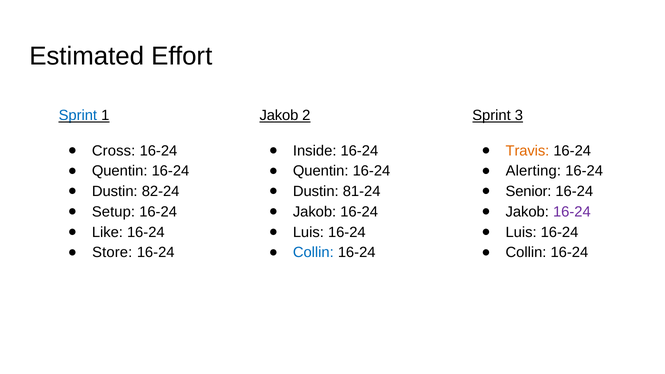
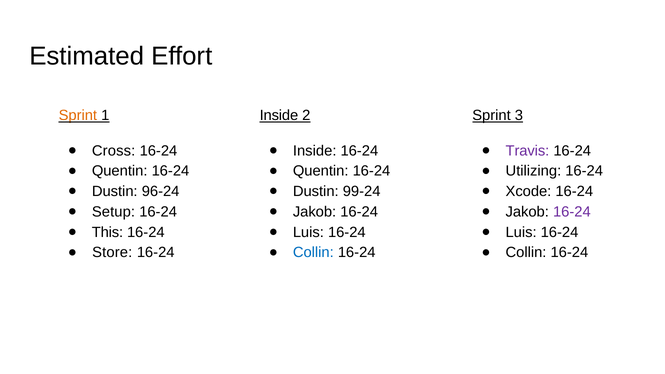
Sprint at (78, 116) colour: blue -> orange
Jakob at (279, 116): Jakob -> Inside
Travis colour: orange -> purple
Alerting: Alerting -> Utilizing
82-24: 82-24 -> 96-24
81-24: 81-24 -> 99-24
Senior: Senior -> Xcode
Like: Like -> This
